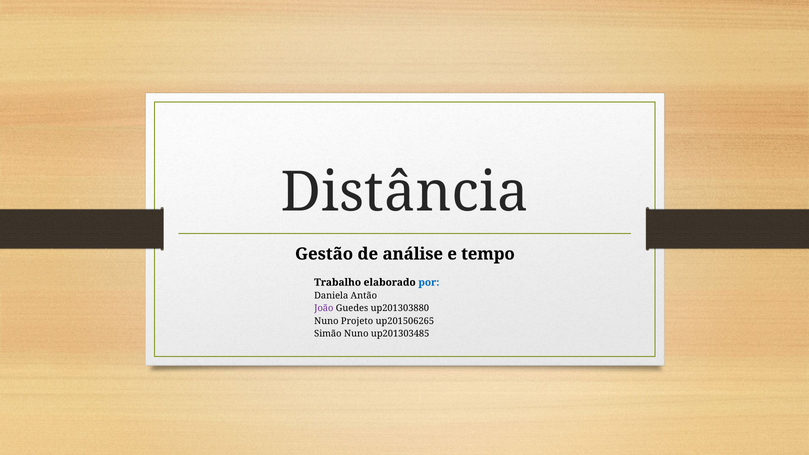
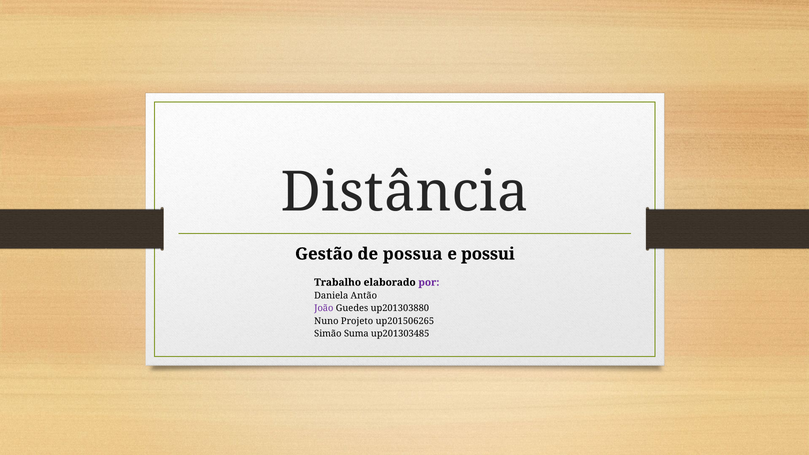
análise: análise -> possua
tempo: tempo -> possui
por colour: blue -> purple
Simão Nuno: Nuno -> Suma
